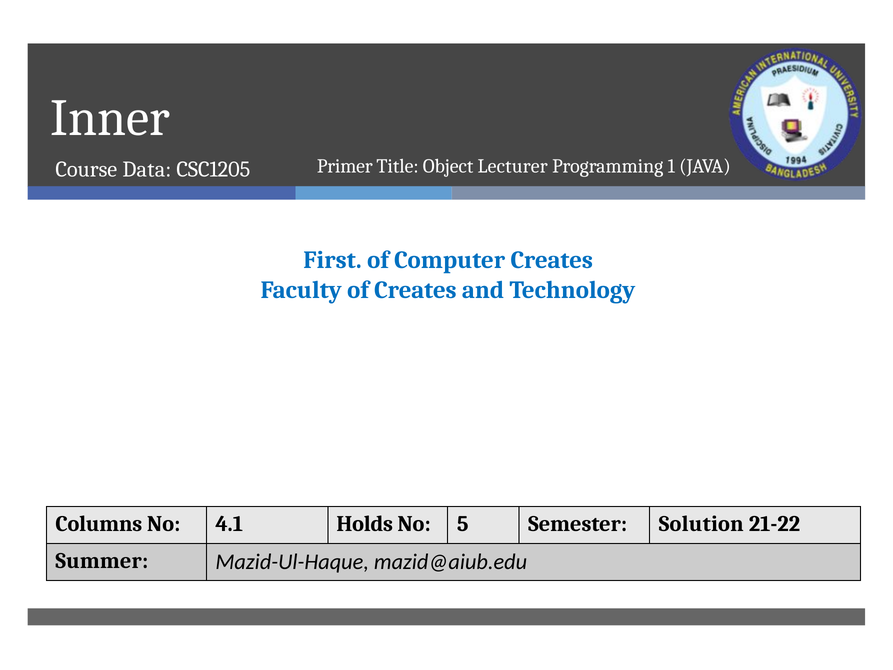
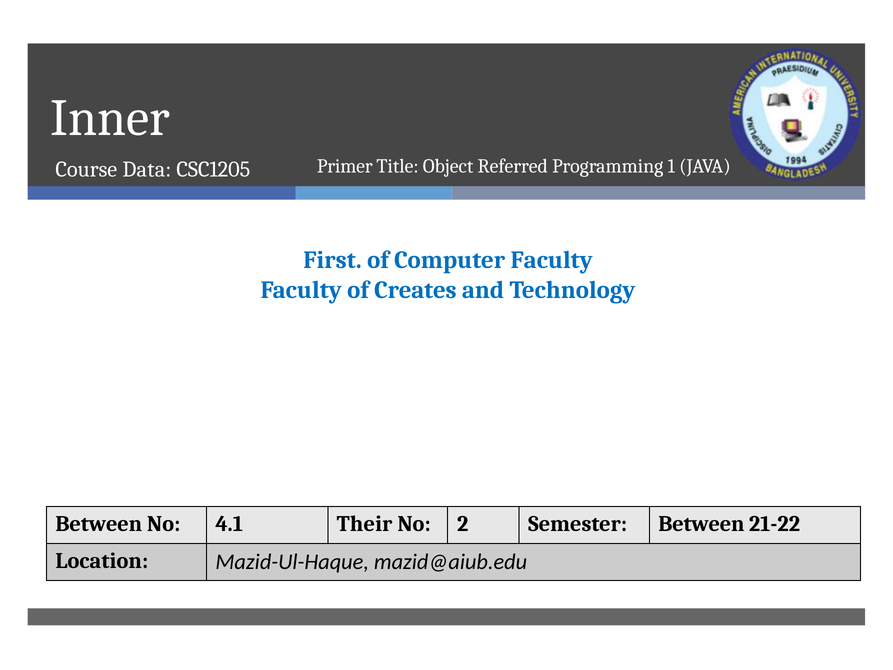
Lecturer: Lecturer -> Referred
Computer Creates: Creates -> Faculty
Columns at (99, 524): Columns -> Between
Holds: Holds -> Their
5: 5 -> 2
Semester Solution: Solution -> Between
Summer: Summer -> Location
